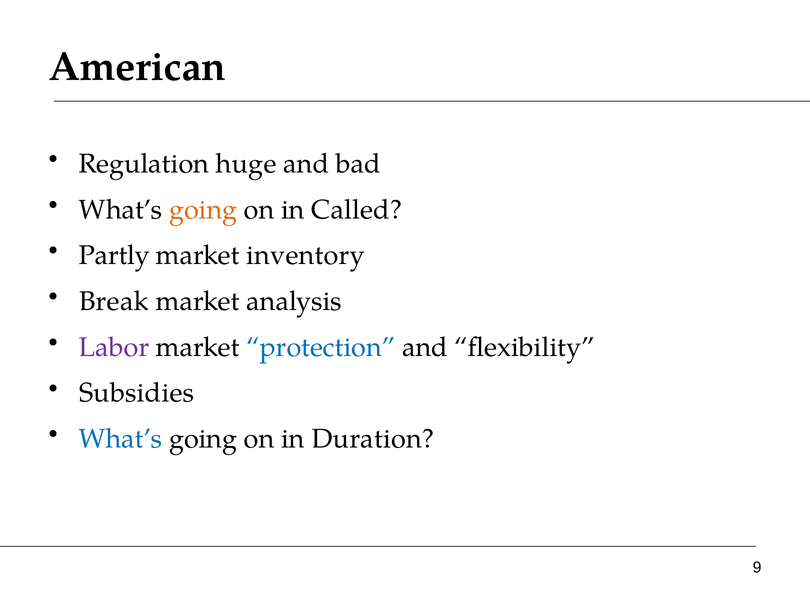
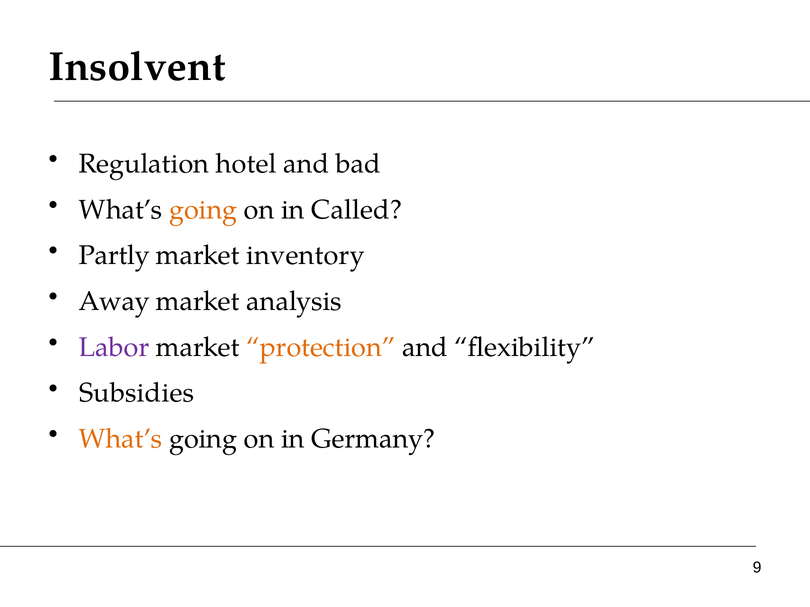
American: American -> Insolvent
huge: huge -> hotel
Break: Break -> Away
protection colour: blue -> orange
What’s at (121, 439) colour: blue -> orange
Duration: Duration -> Germany
